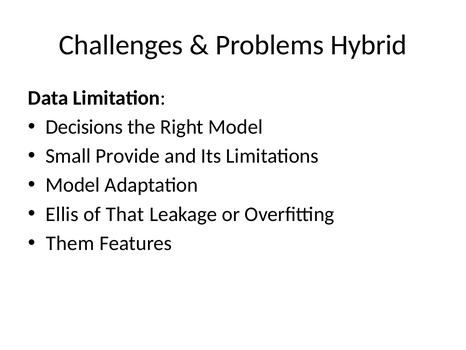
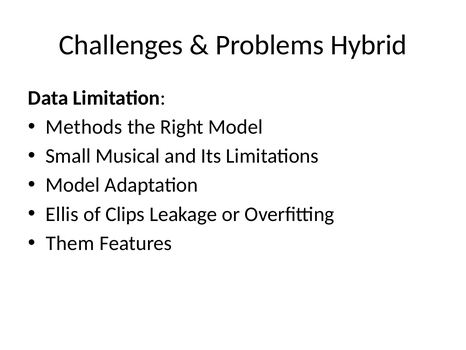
Decisions: Decisions -> Methods
Provide: Provide -> Musical
That: That -> Clips
